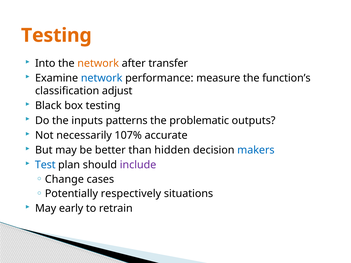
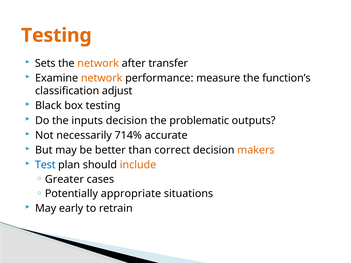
Into: Into -> Sets
network at (102, 78) colour: blue -> orange
inputs patterns: patterns -> decision
107%: 107% -> 714%
hidden: hidden -> correct
makers colour: blue -> orange
include colour: purple -> orange
Change: Change -> Greater
respectively: respectively -> appropriate
